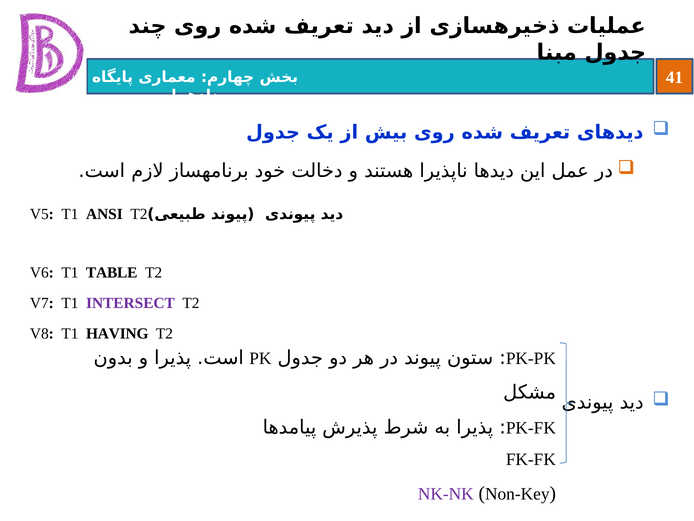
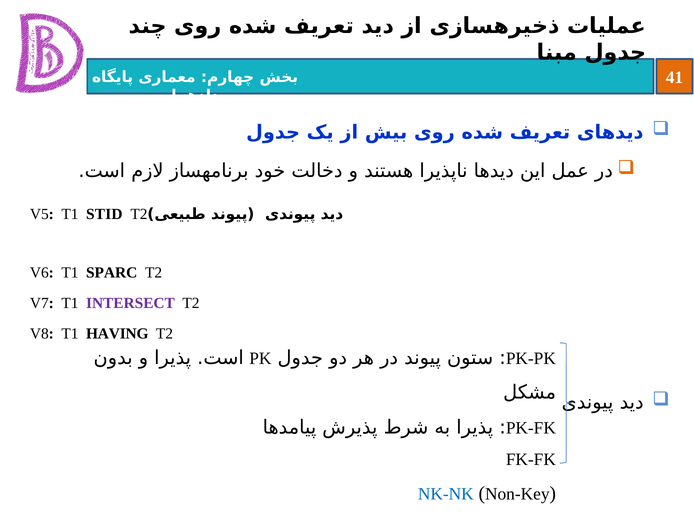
ANSI: ANSI -> STID
TABLE: TABLE -> SPARC
NK-NK colour: purple -> blue
